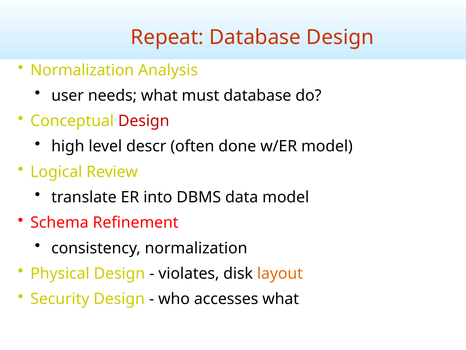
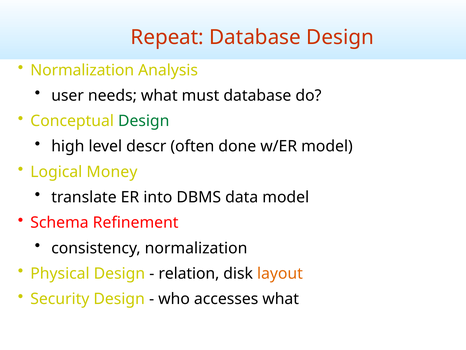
Design at (144, 121) colour: red -> green
Review: Review -> Money
violates: violates -> relation
